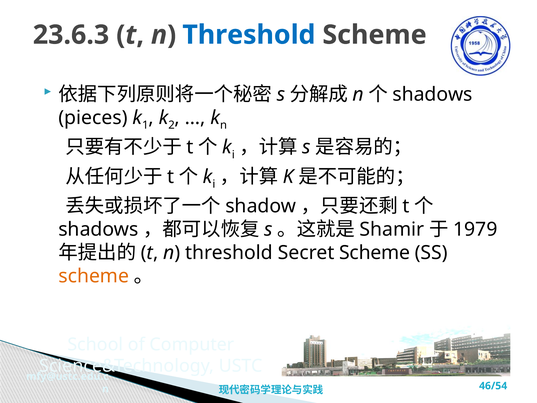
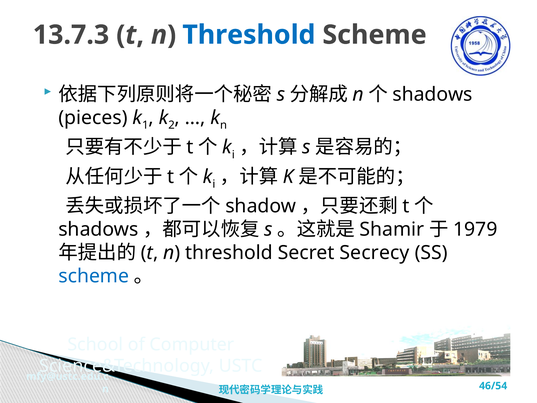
23.6.3: 23.6.3 -> 13.7.3
Secret Scheme: Scheme -> Secrecy
scheme at (94, 276) colour: orange -> blue
